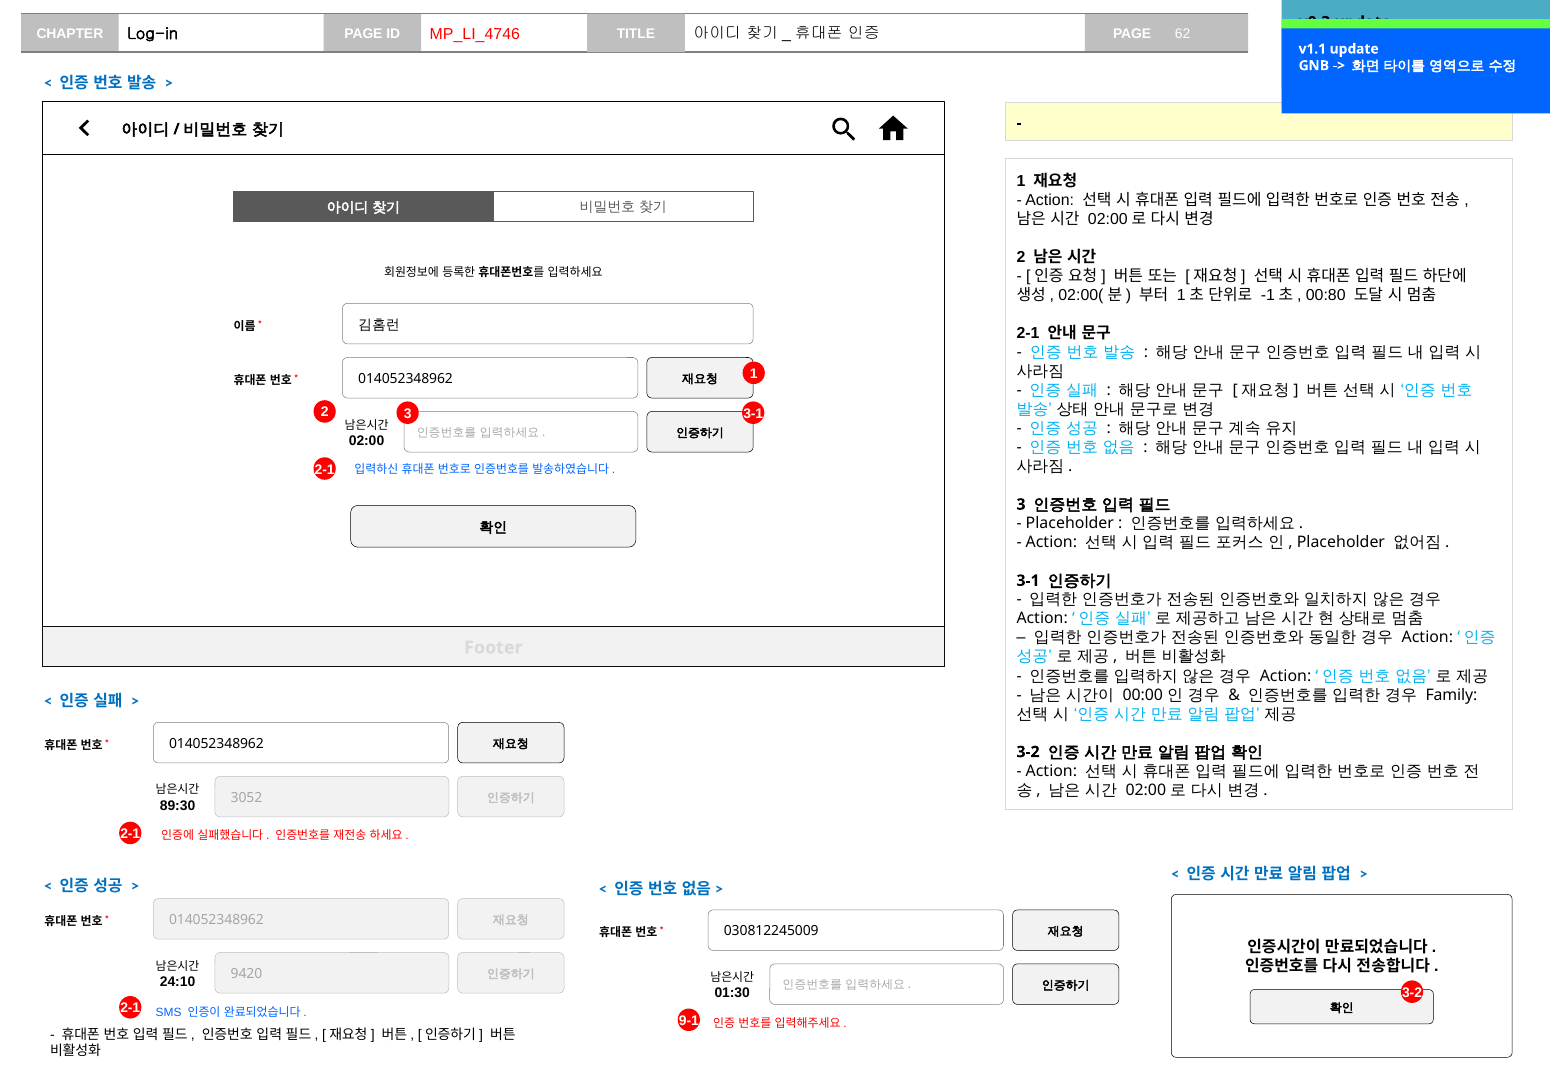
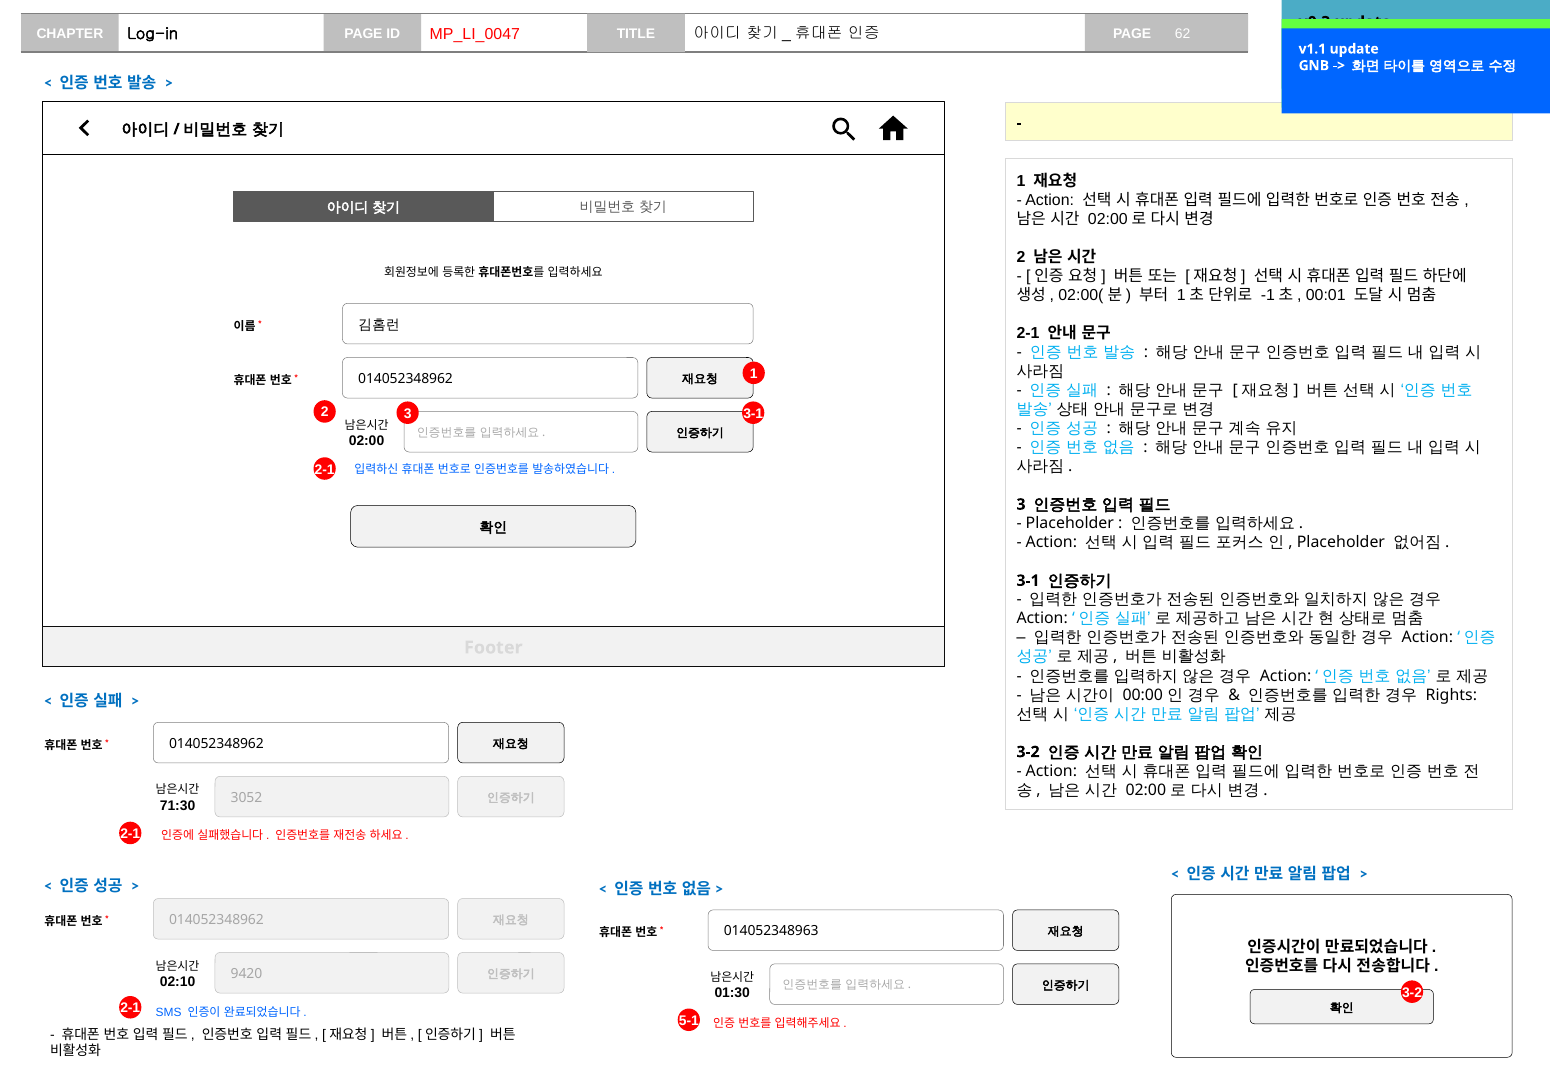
MP_LI_4746: MP_LI_4746 -> MP_LI_0047
00:80: 00:80 -> 00:01
Family: Family -> Rights
89:30: 89:30 -> 71:30
030812245009: 030812245009 -> 014052348963
24:10: 24:10 -> 02:10
9-1: 9-1 -> 5-1
